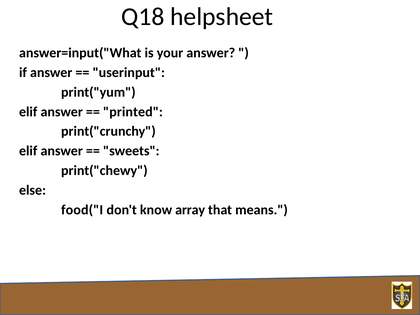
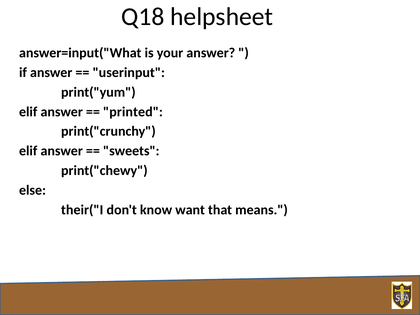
food("I: food("I -> their("I
array: array -> want
